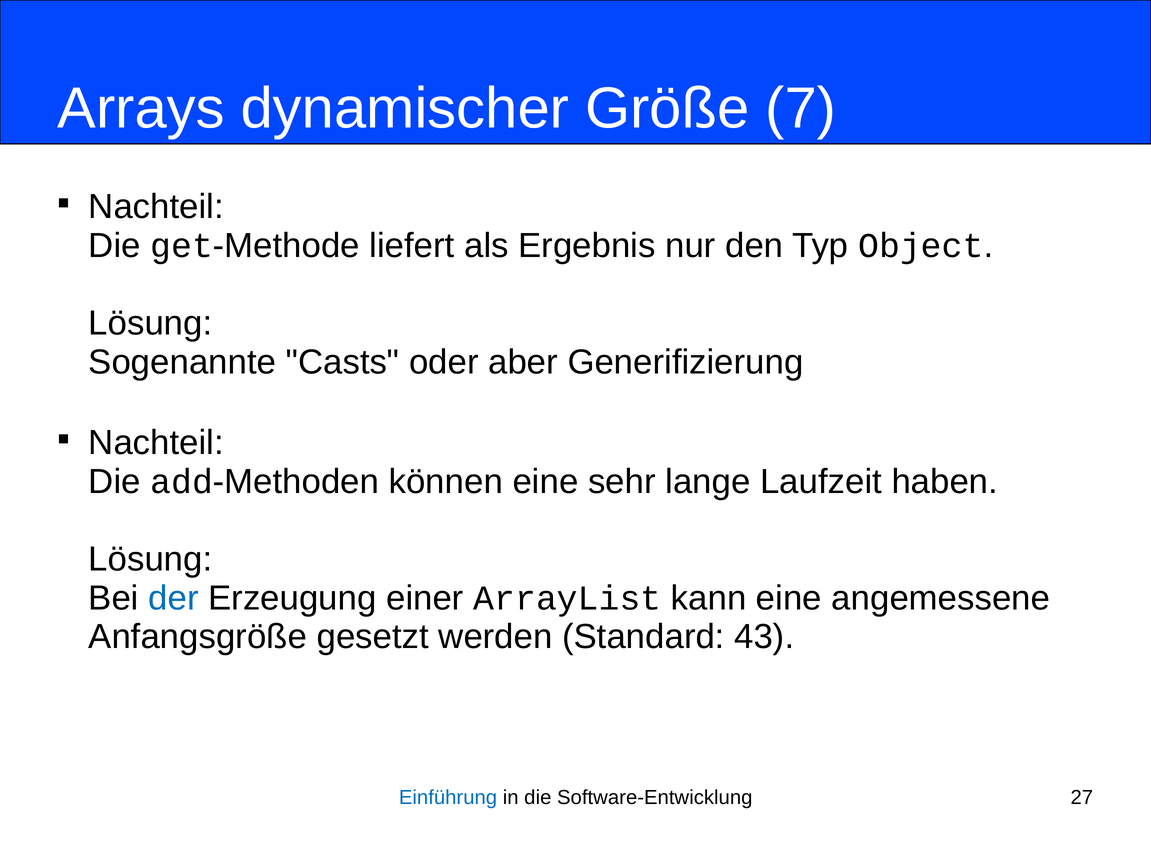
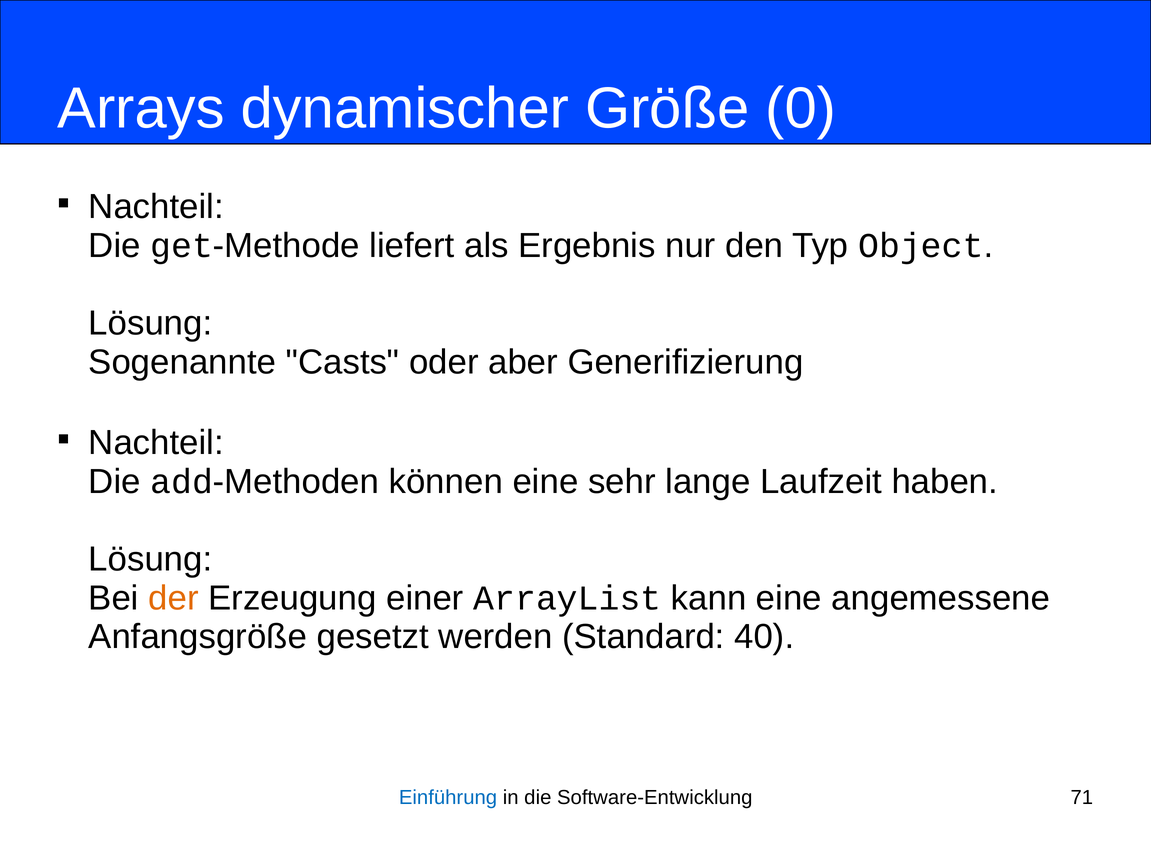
7: 7 -> 0
der colour: blue -> orange
43: 43 -> 40
27: 27 -> 71
